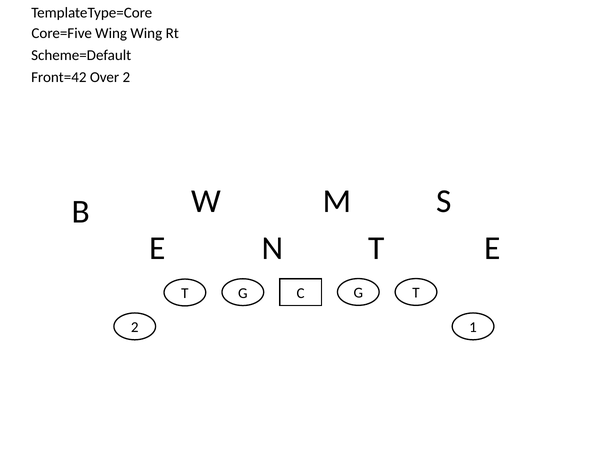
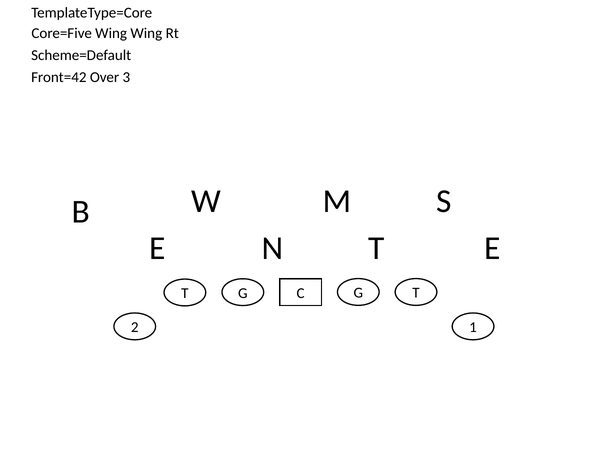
Over 2: 2 -> 3
